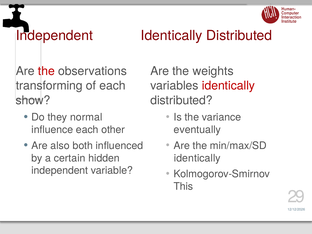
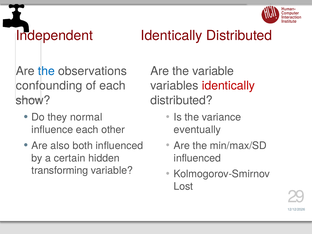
the at (46, 71) colour: red -> blue
the weights: weights -> variable
transforming: transforming -> confounding
identically at (197, 158): identically -> influenced
independent at (60, 171): independent -> transforming
This: This -> Lost
